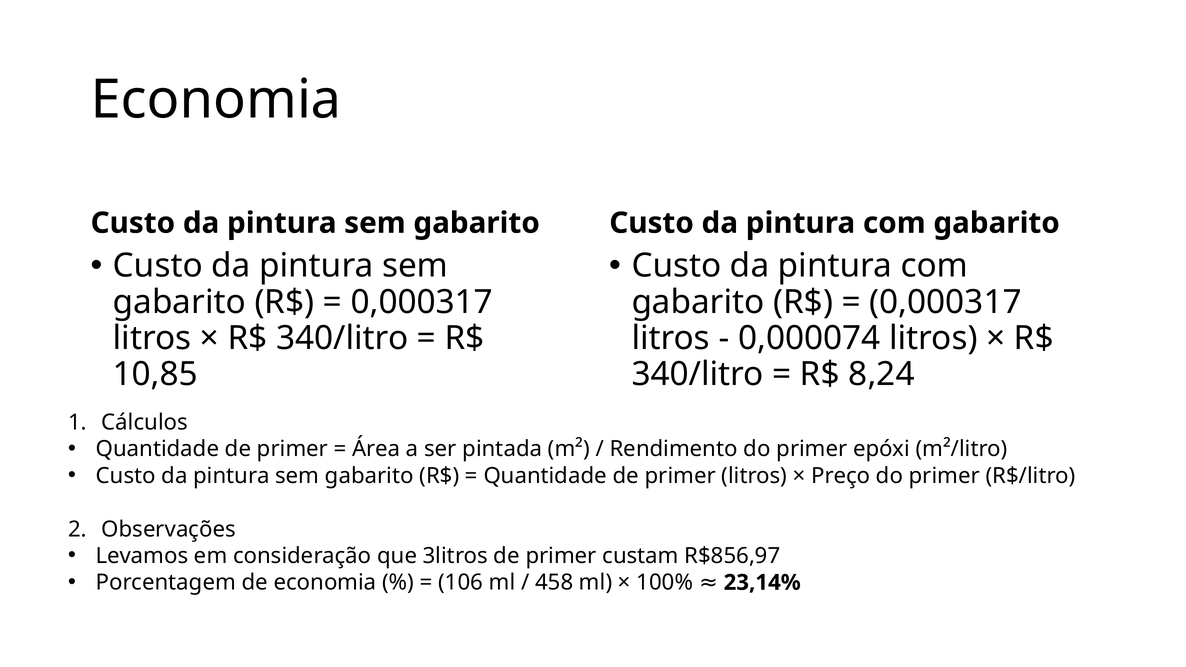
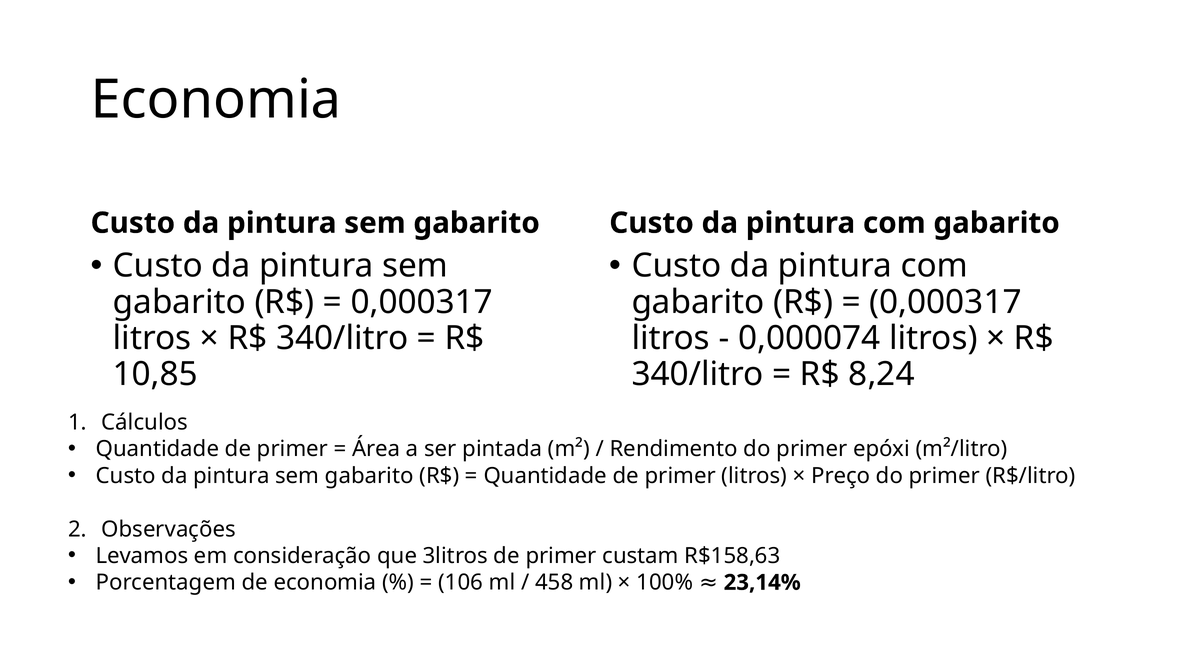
R$856,97: R$856,97 -> R$158,63
